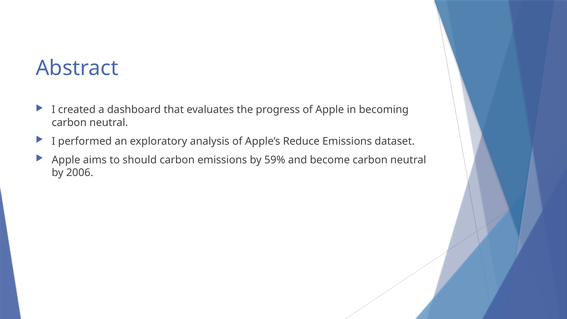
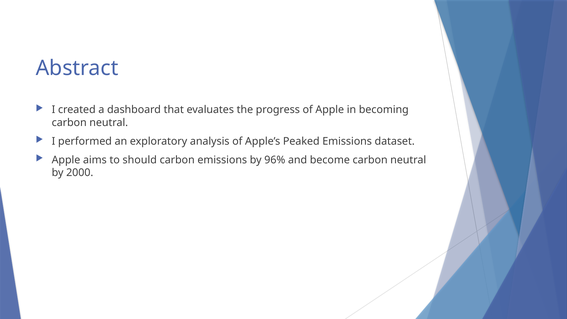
Reduce: Reduce -> Peaked
59%: 59% -> 96%
2006: 2006 -> 2000
